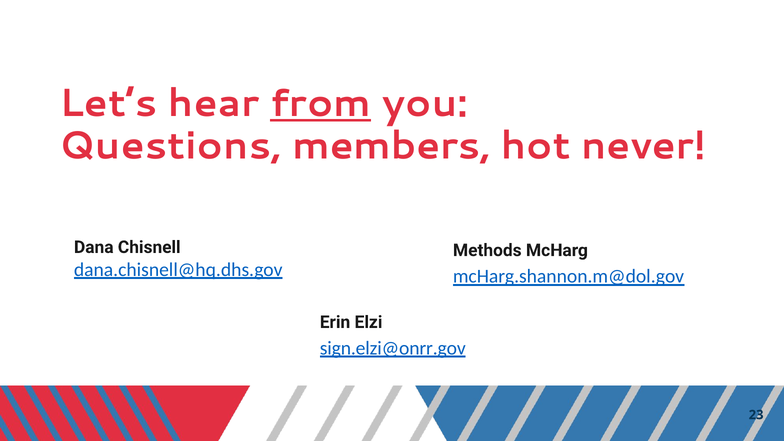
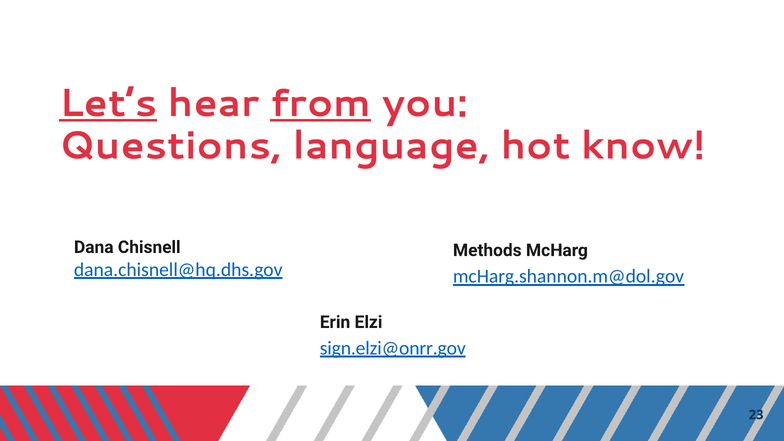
Let’s underline: none -> present
members: members -> language
never: never -> know
